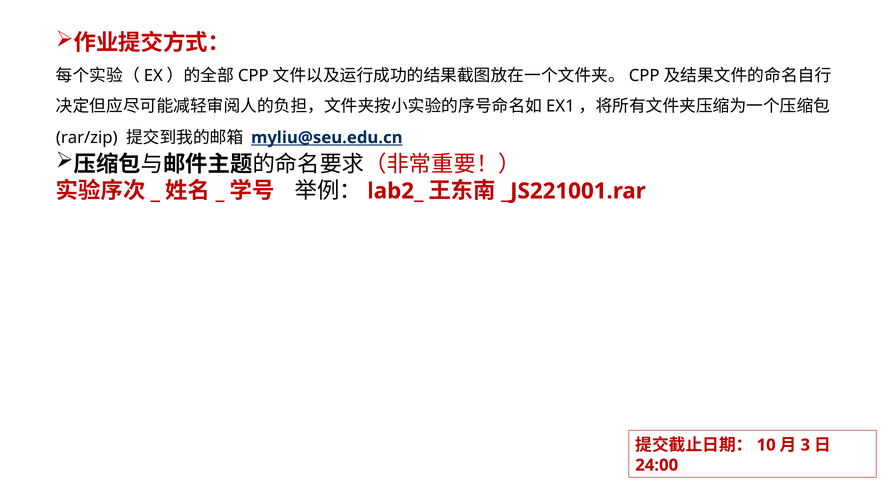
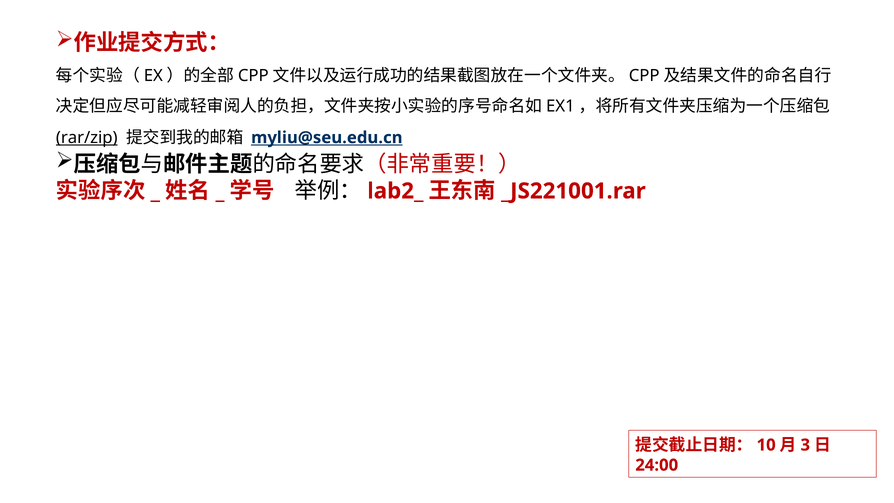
rar/zip underline: none -> present
